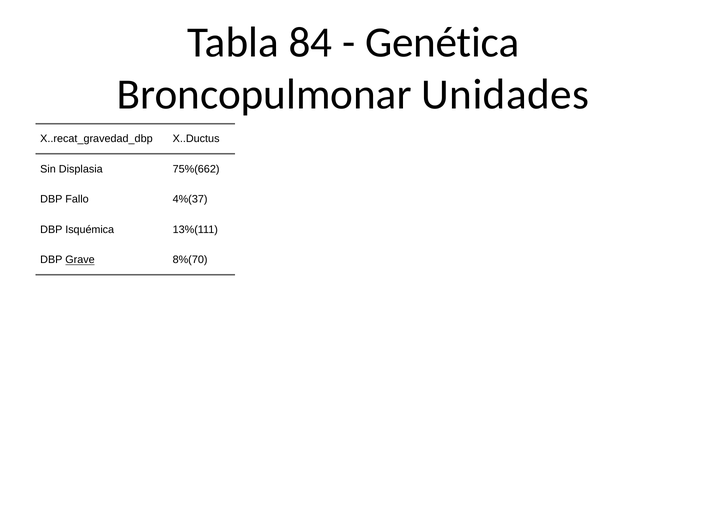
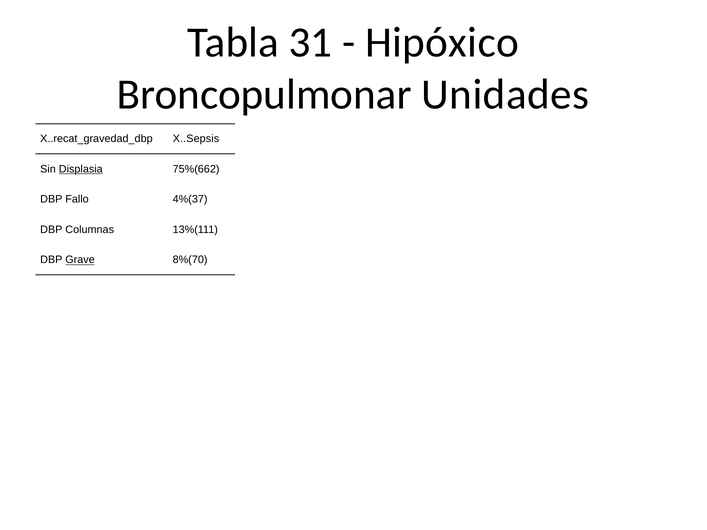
84: 84 -> 31
Genética: Genética -> Hipóxico
X..Ductus: X..Ductus -> X..Sepsis
Displasia underline: none -> present
Isquémica: Isquémica -> Columnas
